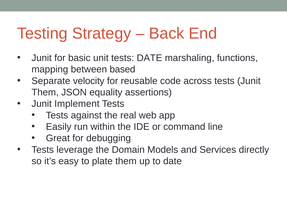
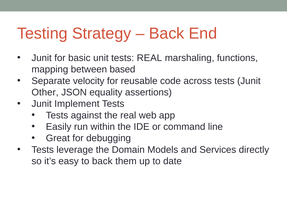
tests DATE: DATE -> REAL
Them at (45, 92): Them -> Other
to plate: plate -> back
